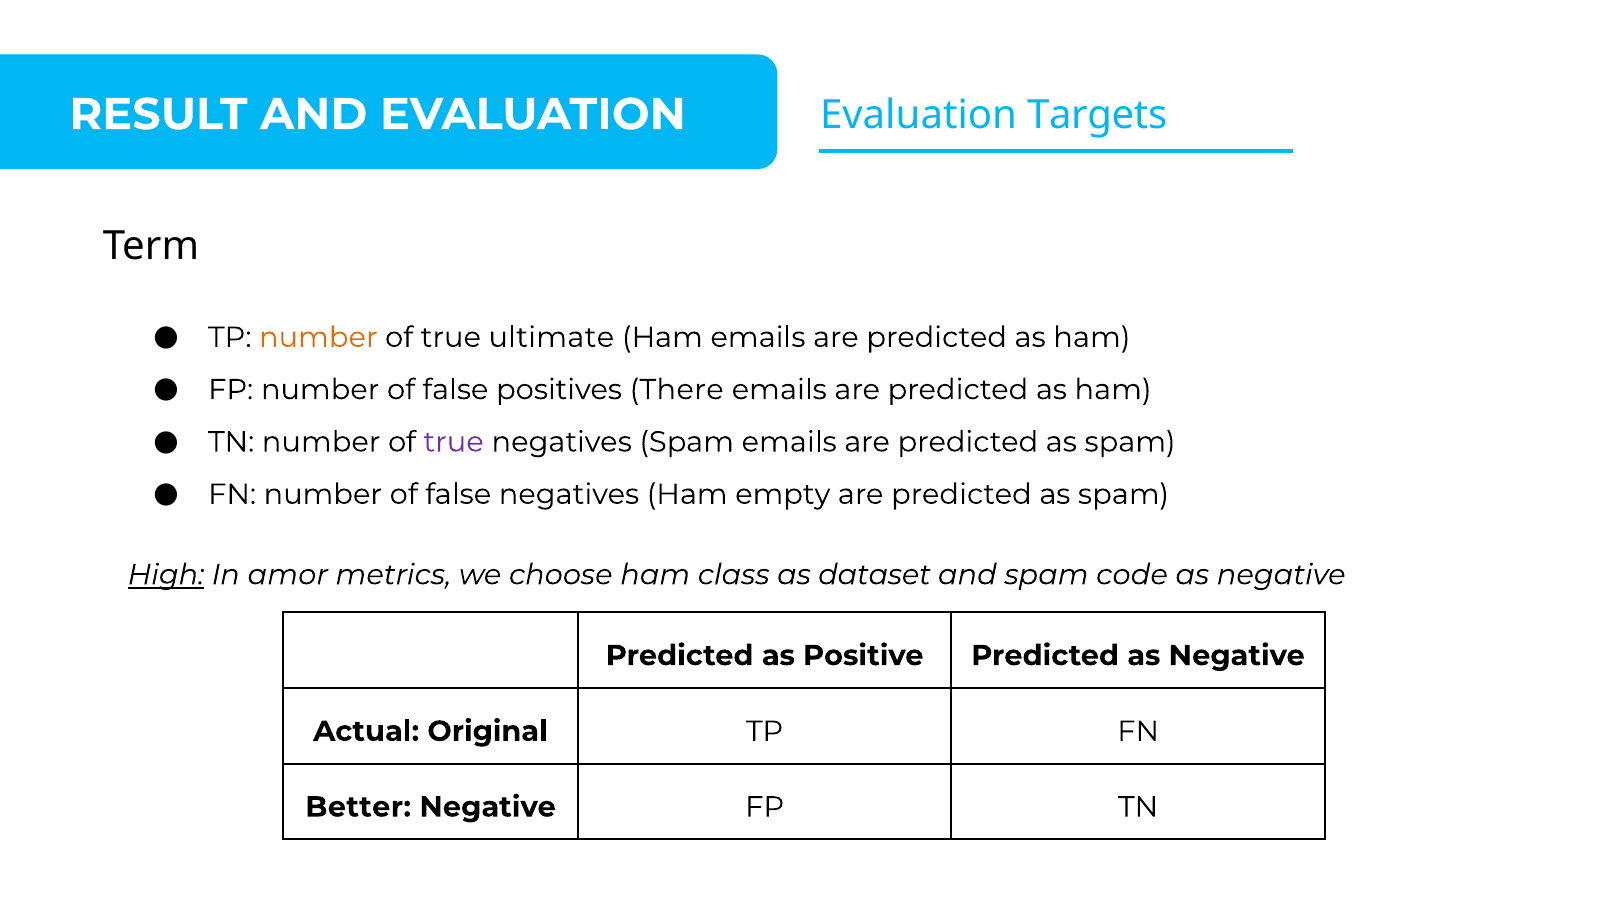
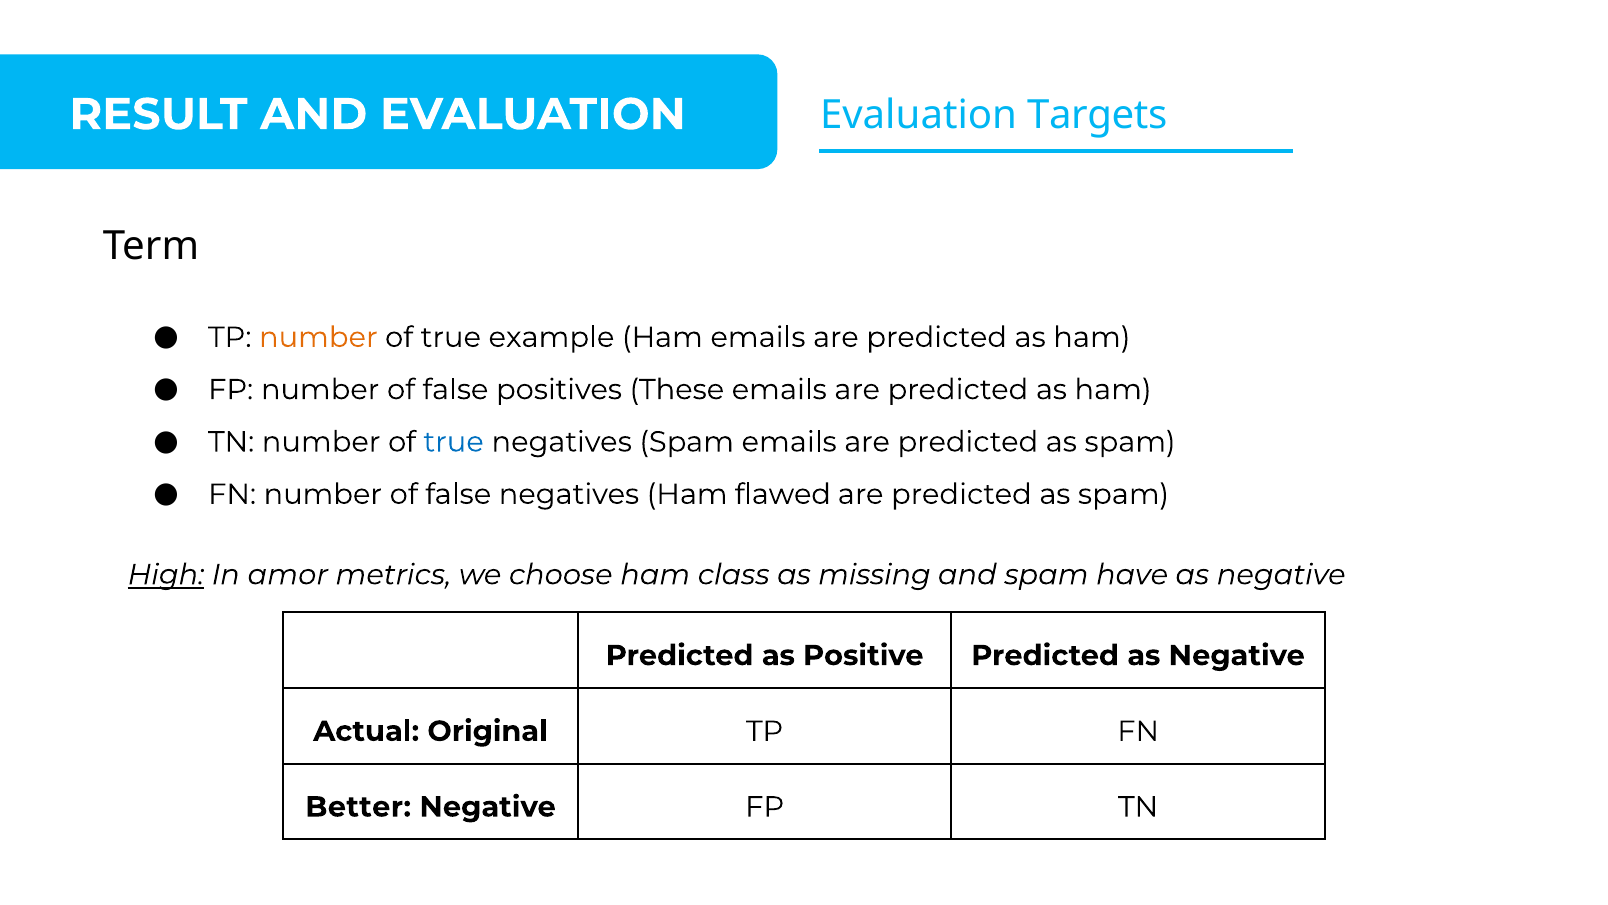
ultimate: ultimate -> example
There: There -> These
true at (454, 442) colour: purple -> blue
empty: empty -> flawed
dataset: dataset -> missing
code: code -> have
